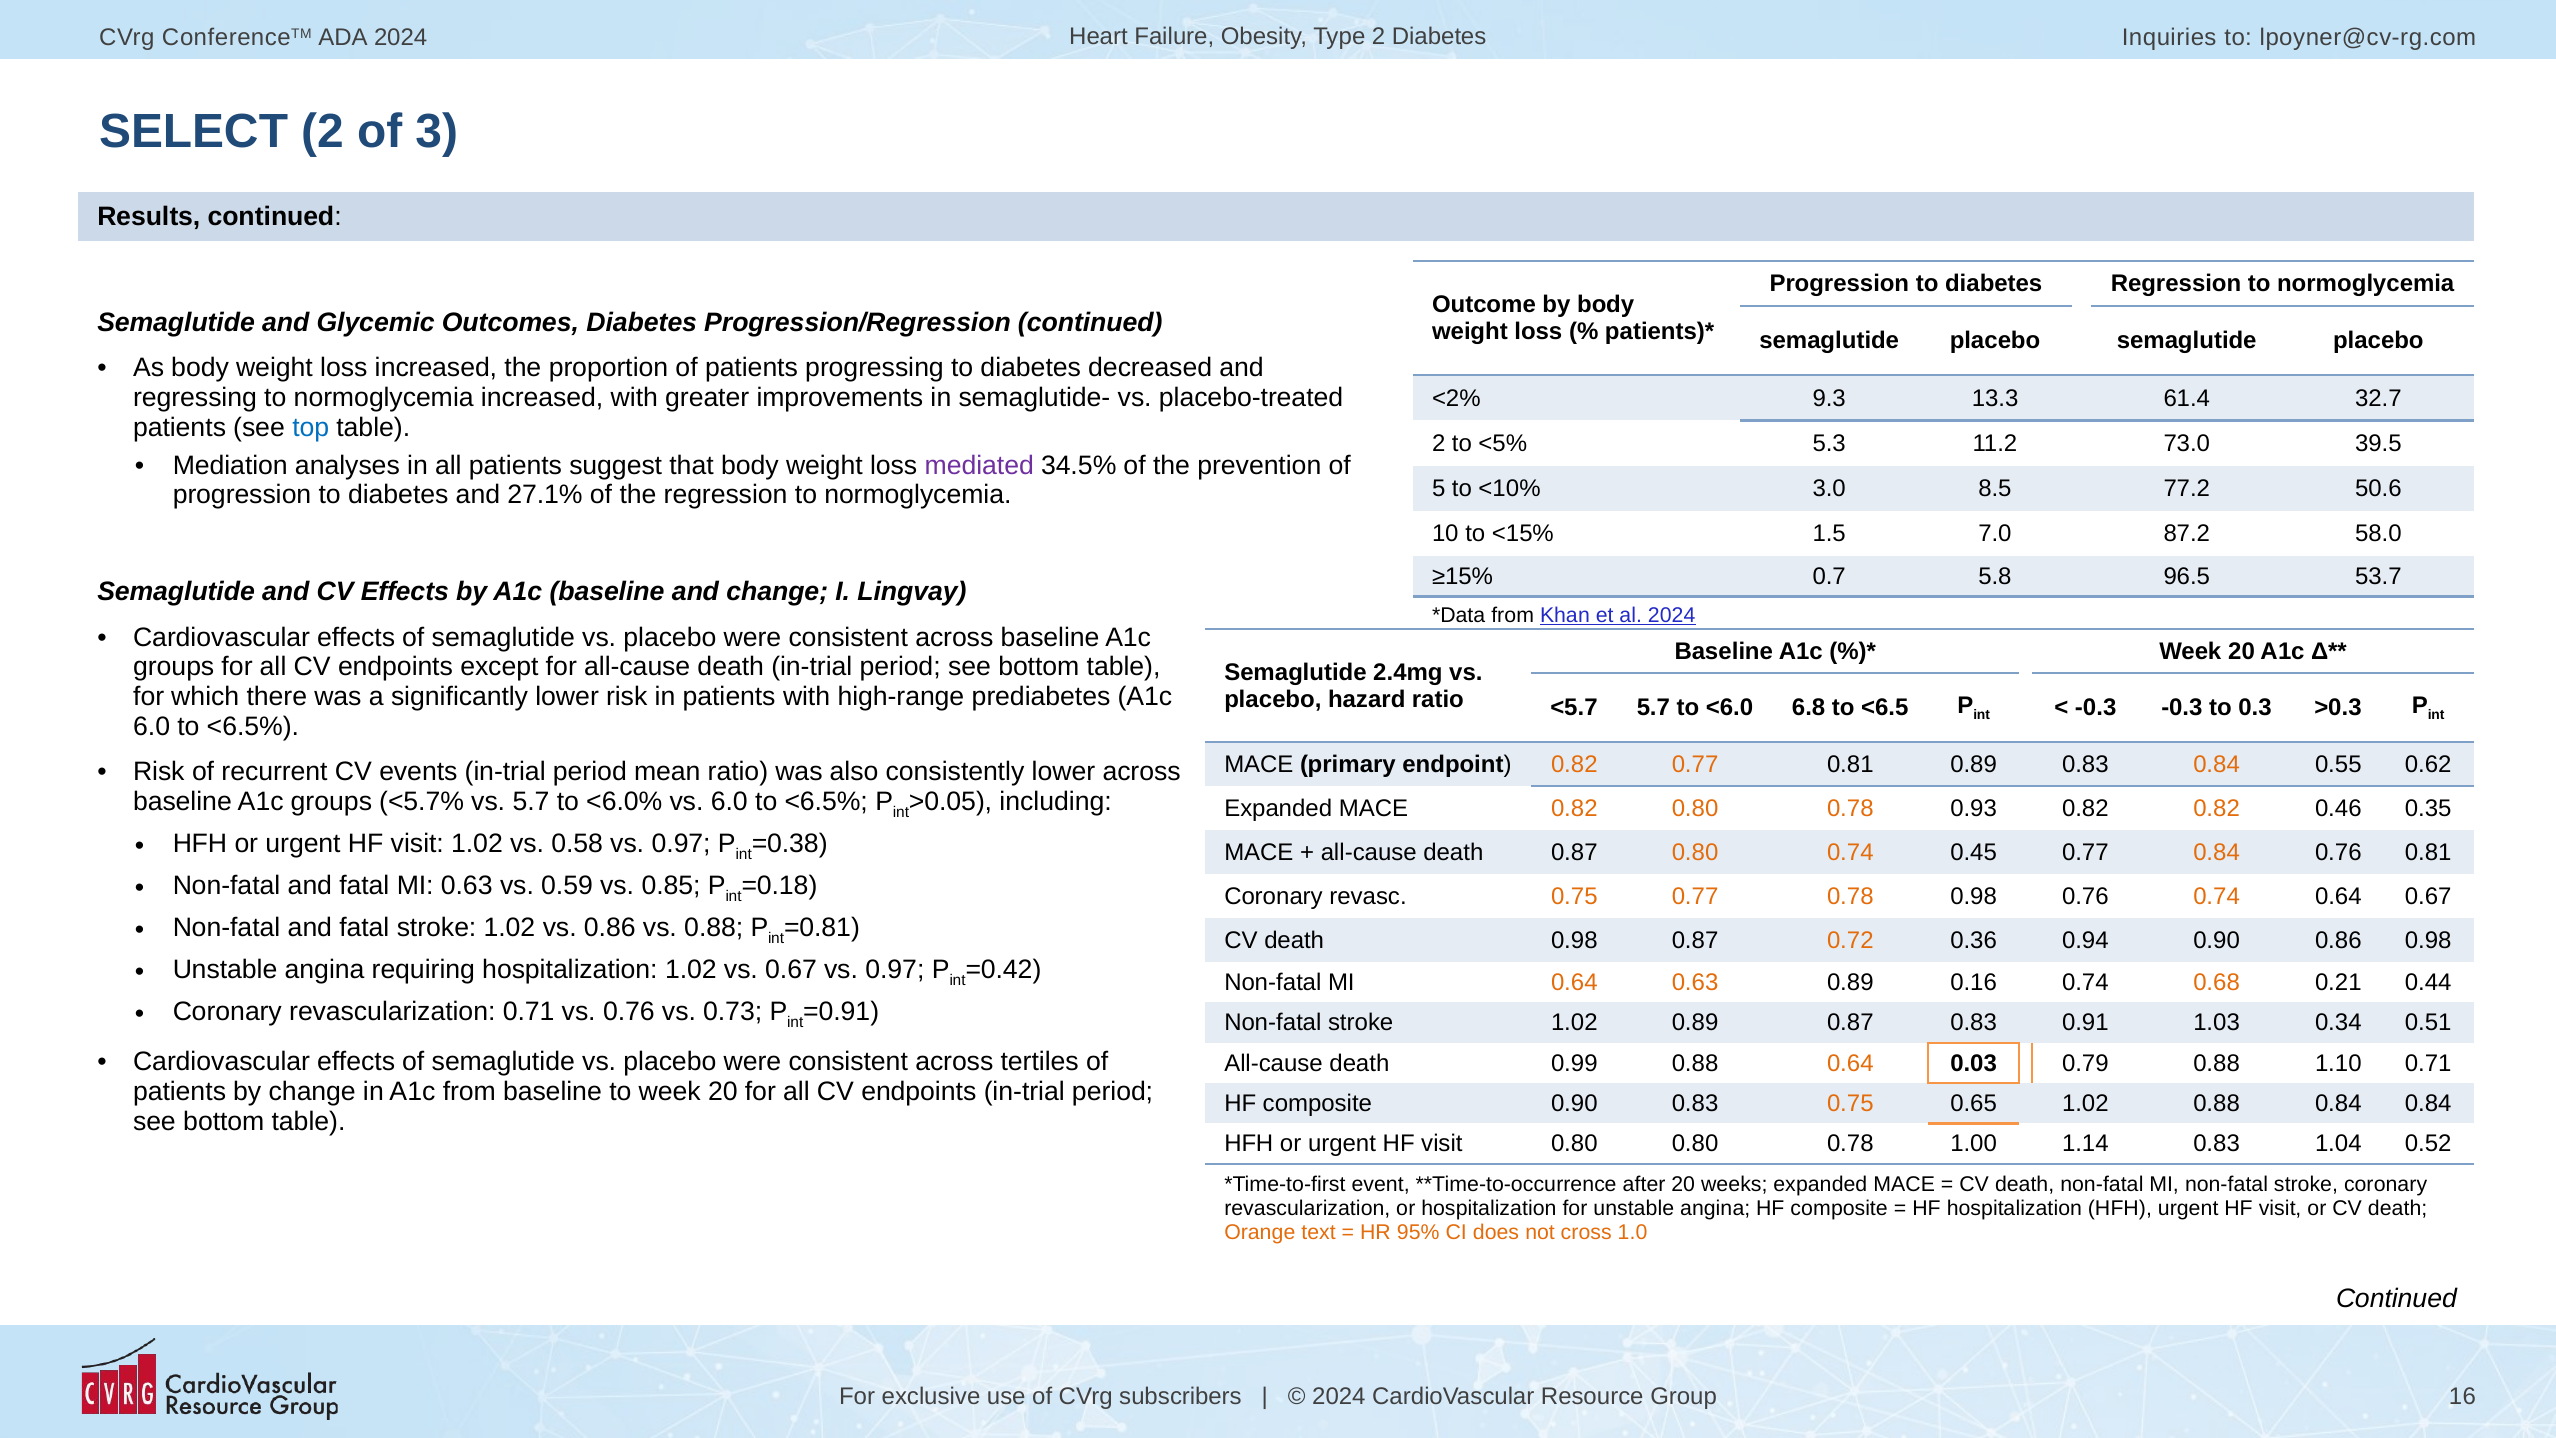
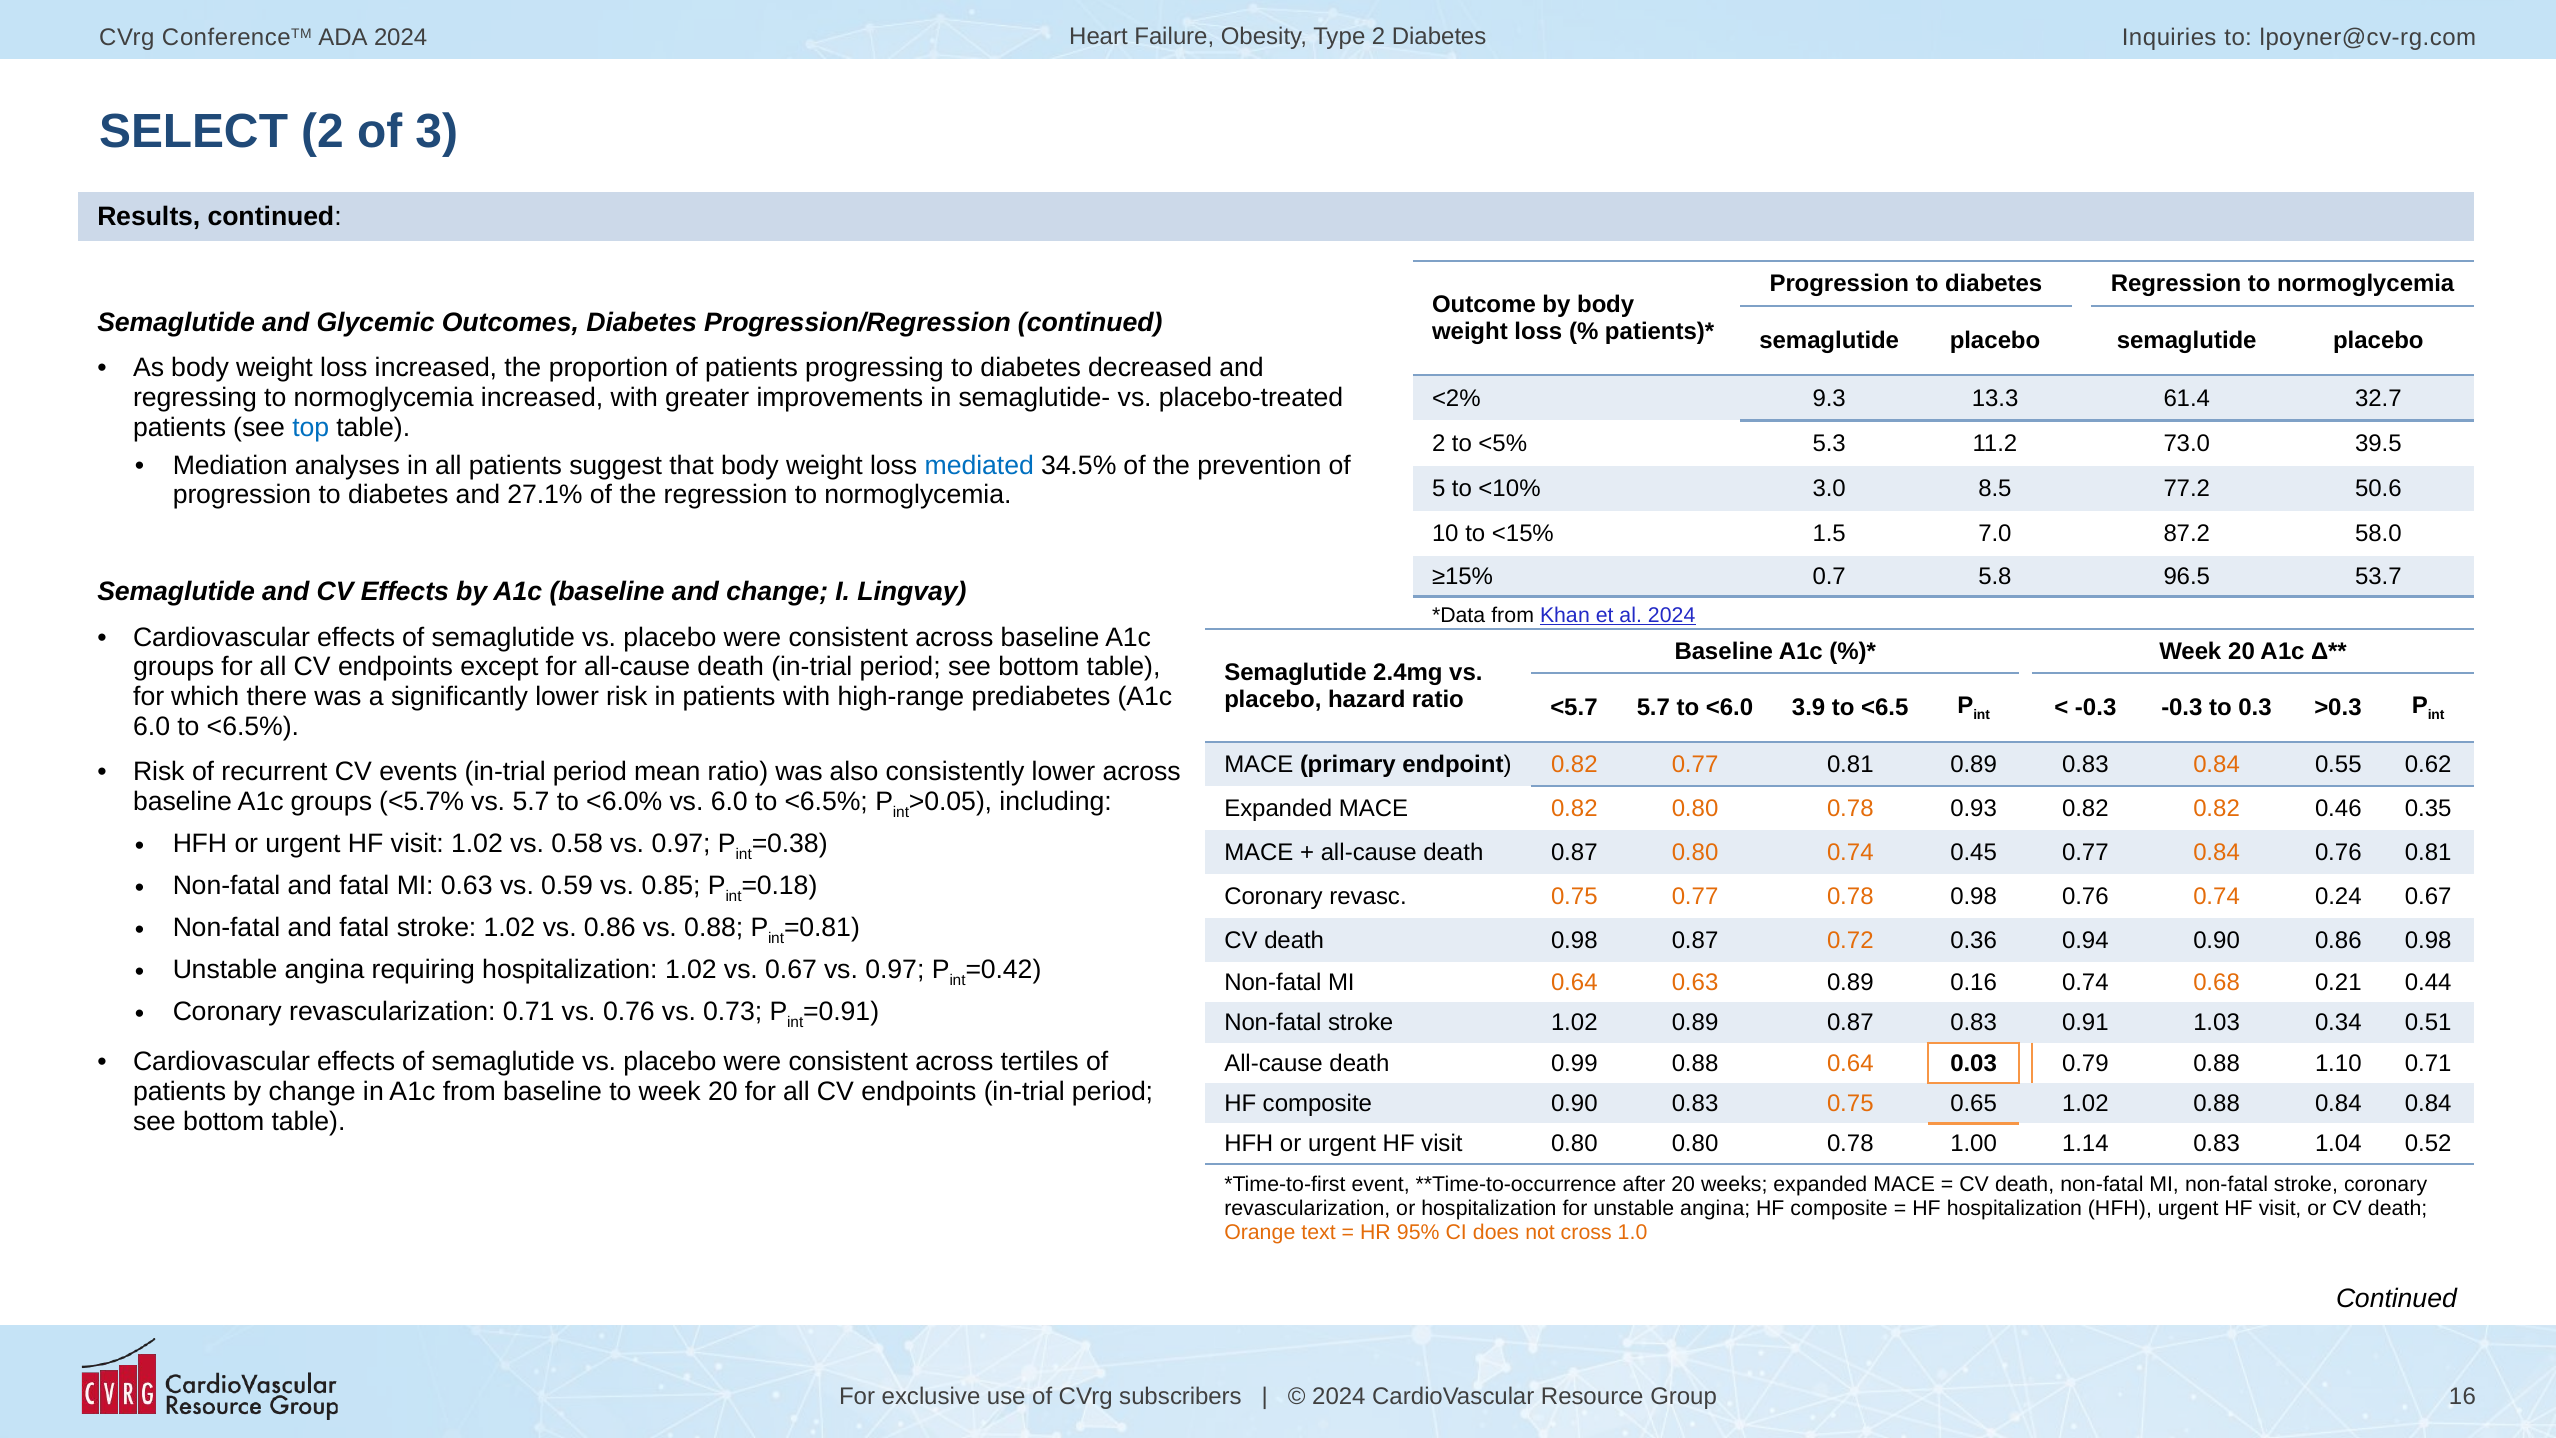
mediated colour: purple -> blue
6.8: 6.8 -> 3.9
0.74 0.64: 0.64 -> 0.24
